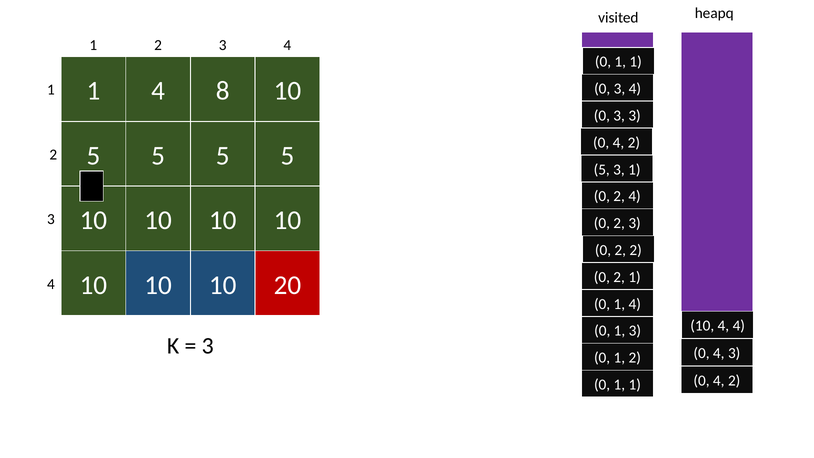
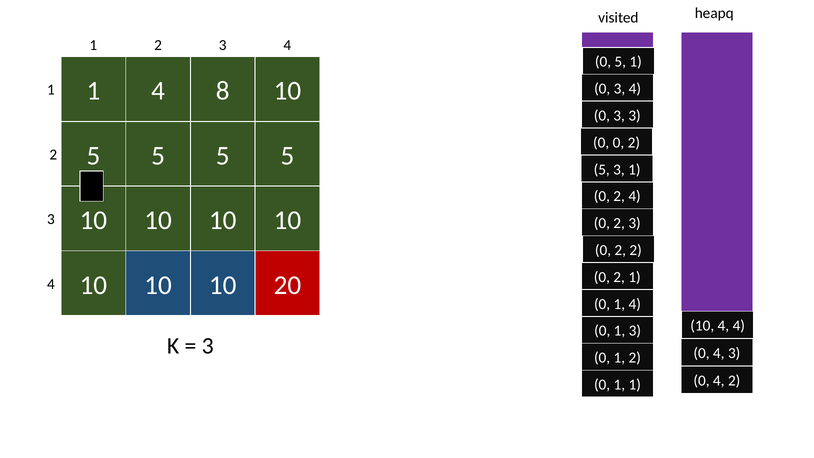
1 at (620, 62): 1 -> 5
4 at (618, 143): 4 -> 0
